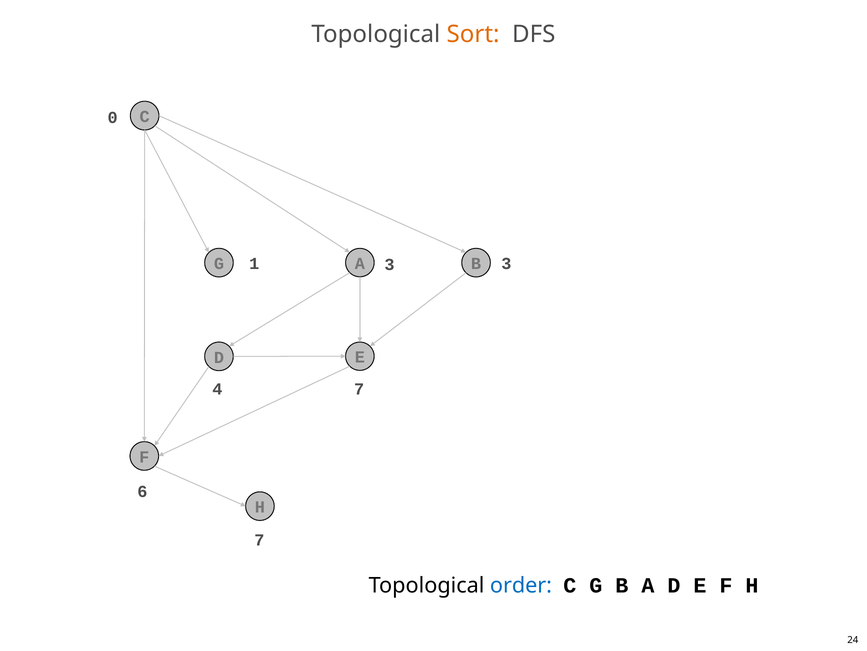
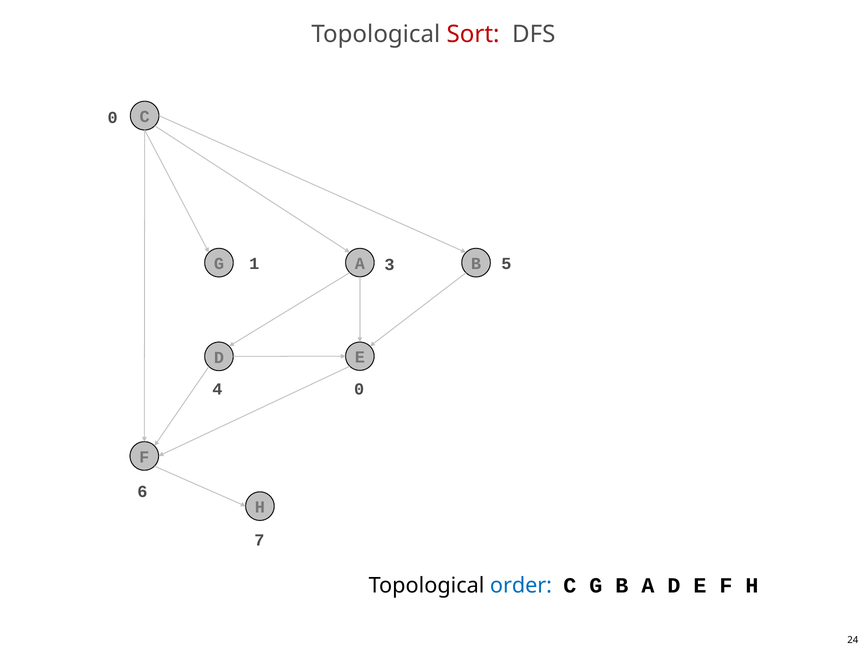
Sort colour: orange -> red
3 3: 3 -> 5
4 7: 7 -> 0
